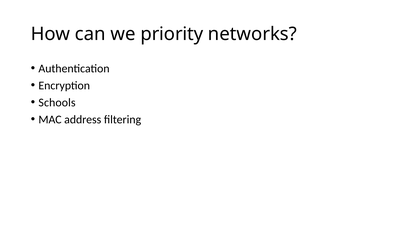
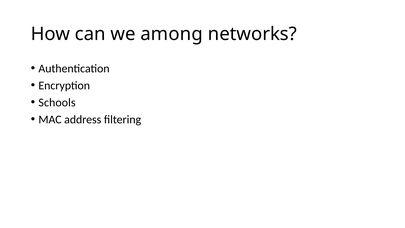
priority: priority -> among
